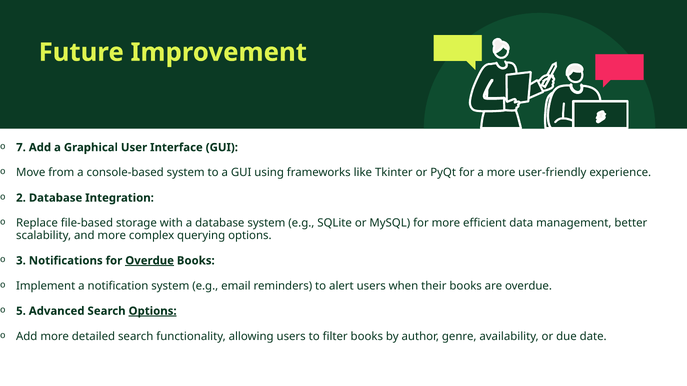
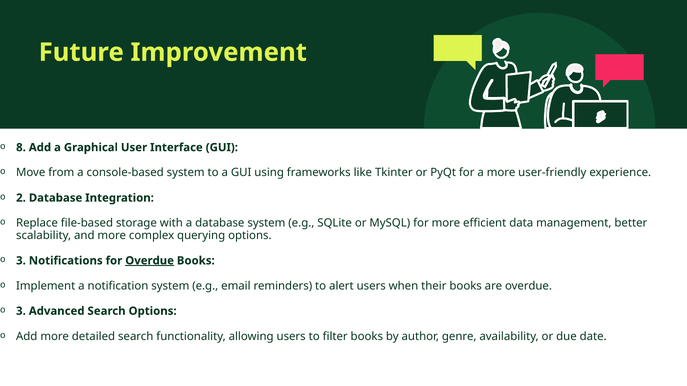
7: 7 -> 8
5 at (21, 311): 5 -> 3
Options at (153, 311) underline: present -> none
